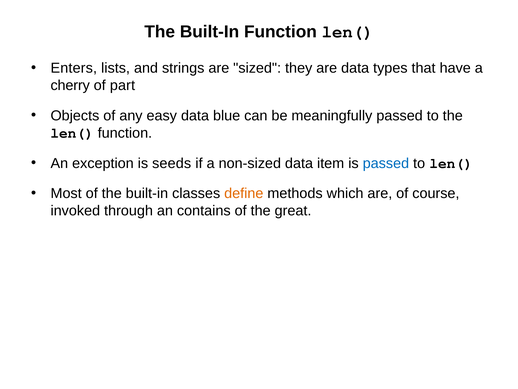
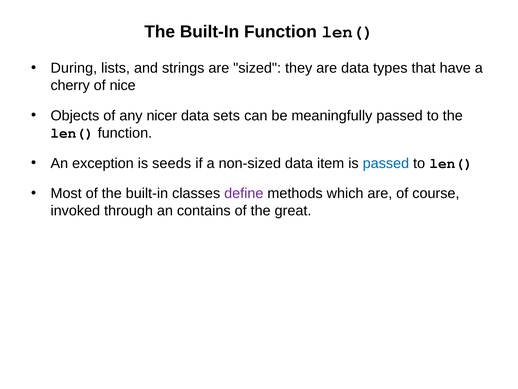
Enters: Enters -> During
part: part -> nice
easy: easy -> nicer
blue: blue -> sets
define colour: orange -> purple
